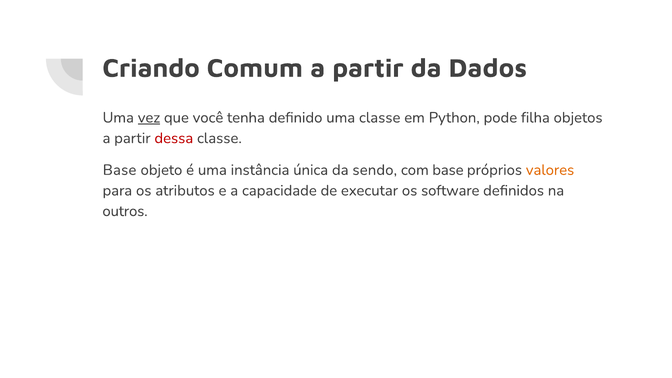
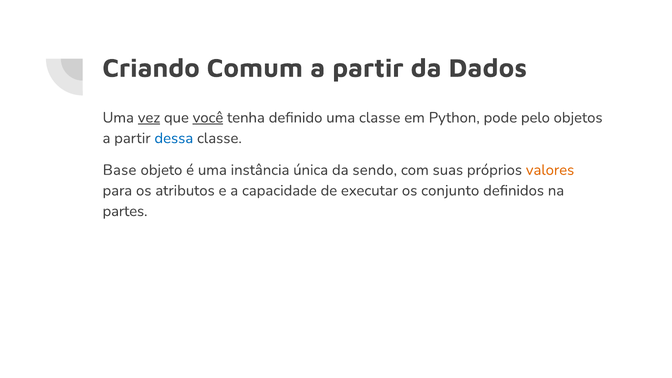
você underline: none -> present
filha: filha -> pelo
dessa colour: red -> blue
com base: base -> suas
software: software -> conjunto
outros: outros -> partes
